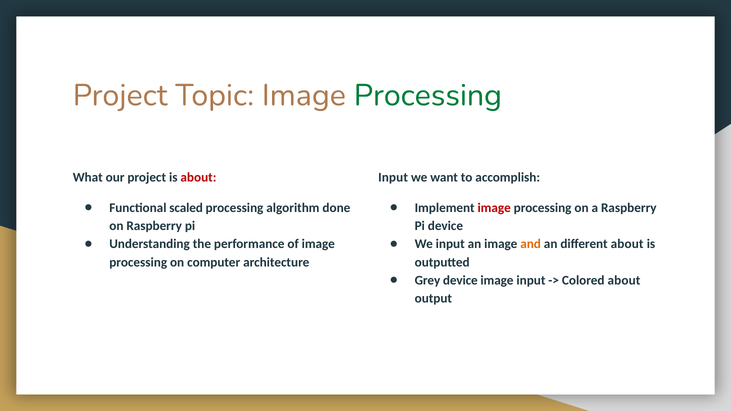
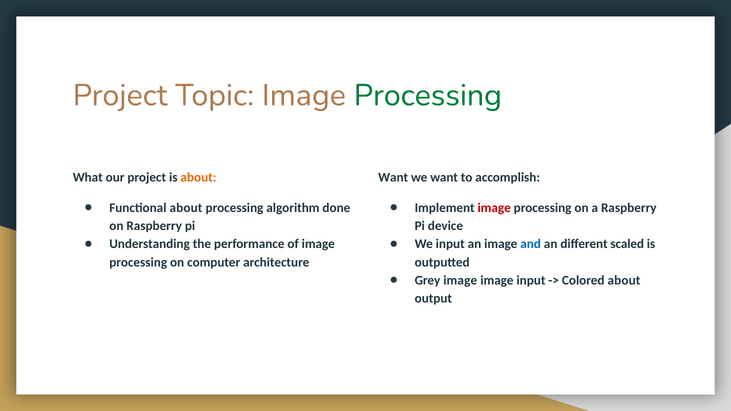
about at (198, 178) colour: red -> orange
Input at (393, 178): Input -> Want
Functional scaled: scaled -> about
and colour: orange -> blue
different about: about -> scaled
Grey device: device -> image
